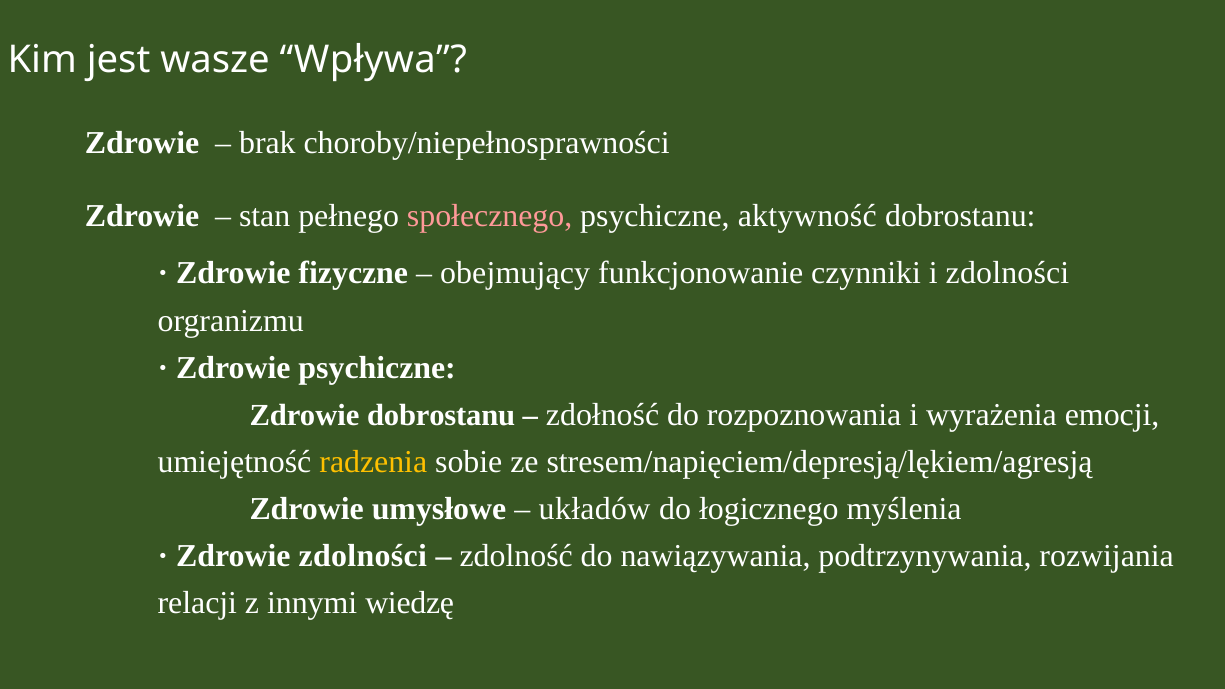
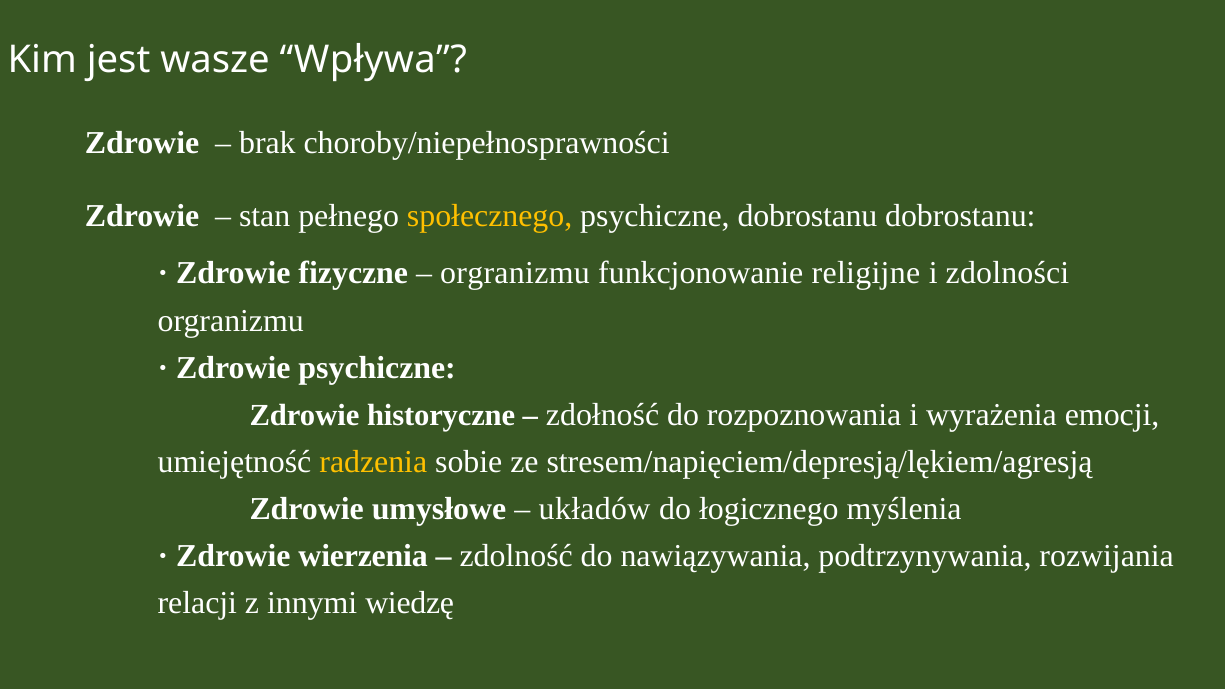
społecznego colour: pink -> yellow
psychiczne aktywność: aktywność -> dobrostanu
obejmujący at (515, 273): obejmujący -> orgranizmu
czynniki: czynniki -> religijne
Zdrowie dobrostanu: dobrostanu -> historyczne
Zdrowie zdolności: zdolności -> wierzenia
